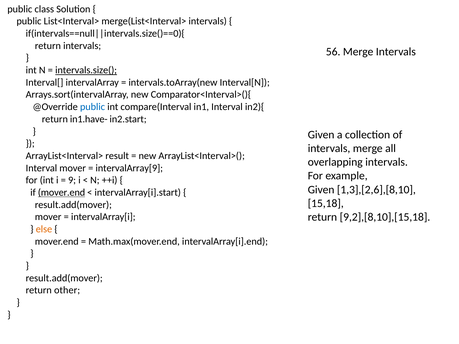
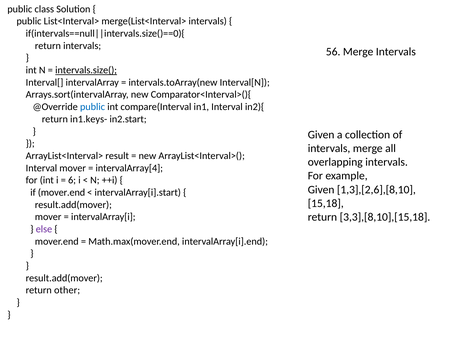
in1.have-: in1.have- -> in1.keys-
intervalArray[9: intervalArray[9 -> intervalArray[4
9: 9 -> 6
mover.end at (61, 193) underline: present -> none
9,2],[8,10],[15,18: 9,2],[8,10],[15,18 -> 3,3],[8,10],[15,18
else colour: orange -> purple
